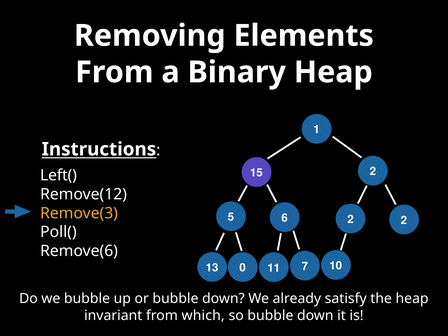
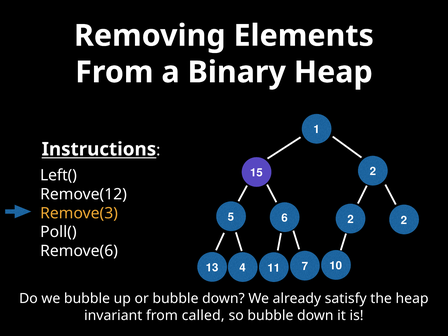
0: 0 -> 4
which: which -> called
